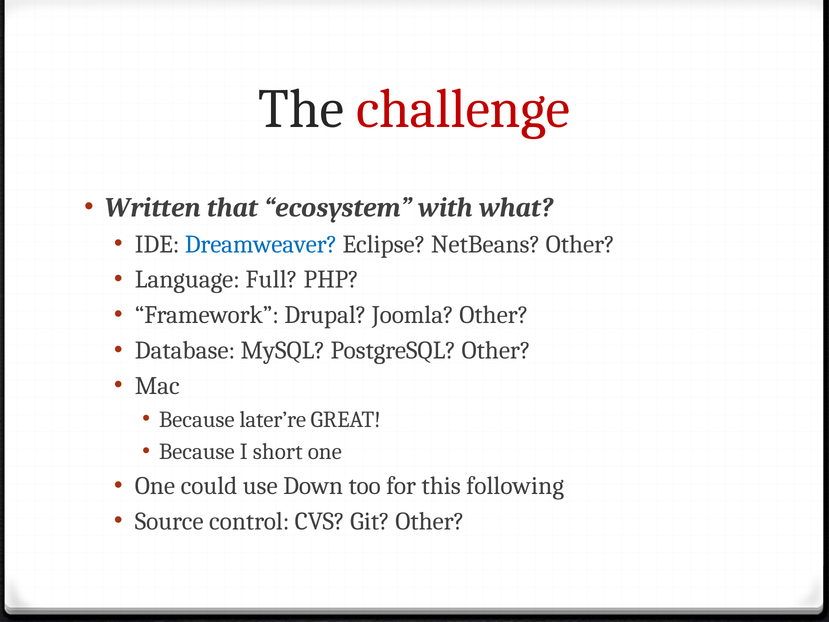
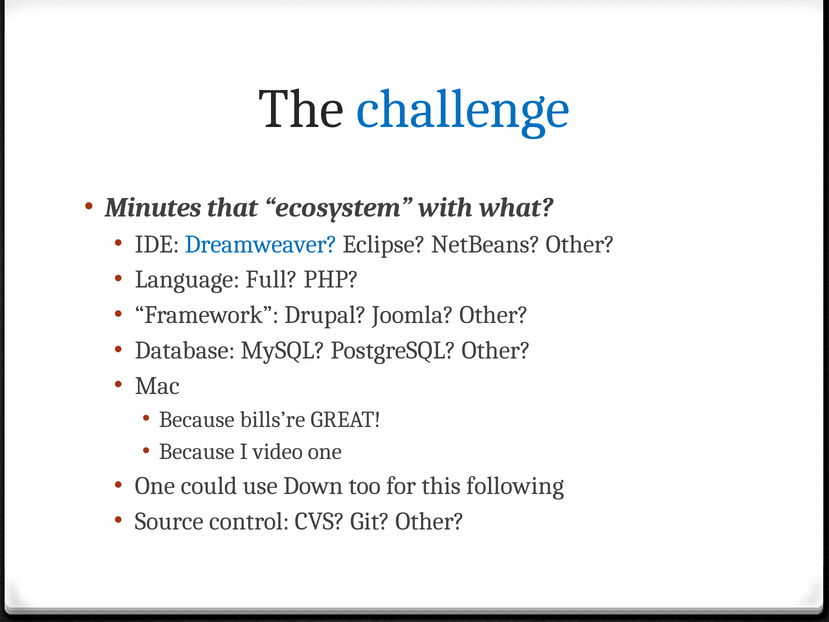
challenge colour: red -> blue
Written: Written -> Minutes
later’re: later’re -> bills’re
short: short -> video
